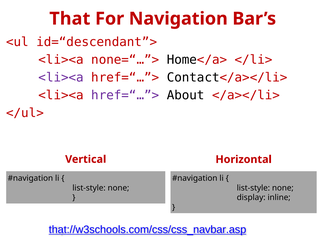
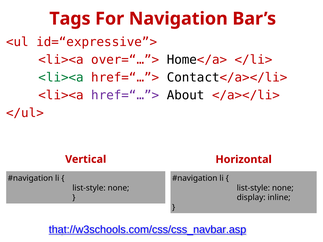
That: That -> Tags
id=“descendant”>: id=“descendant”> -> id=“expressive”>
none=“…”>: none=“…”> -> over=“…”>
<li><a at (61, 77) colour: purple -> green
